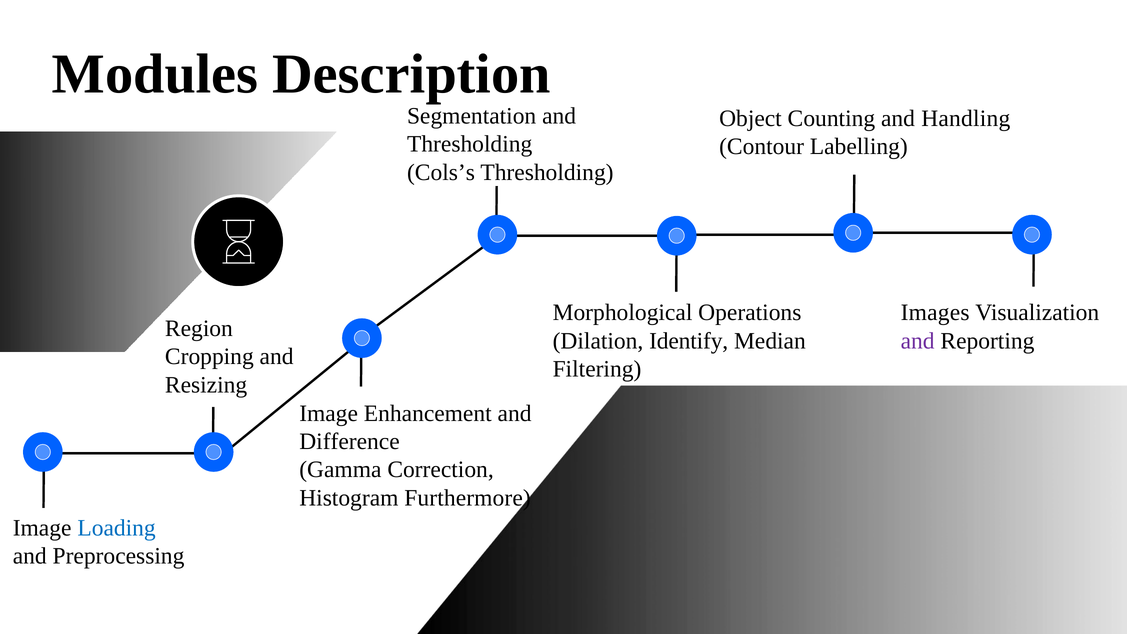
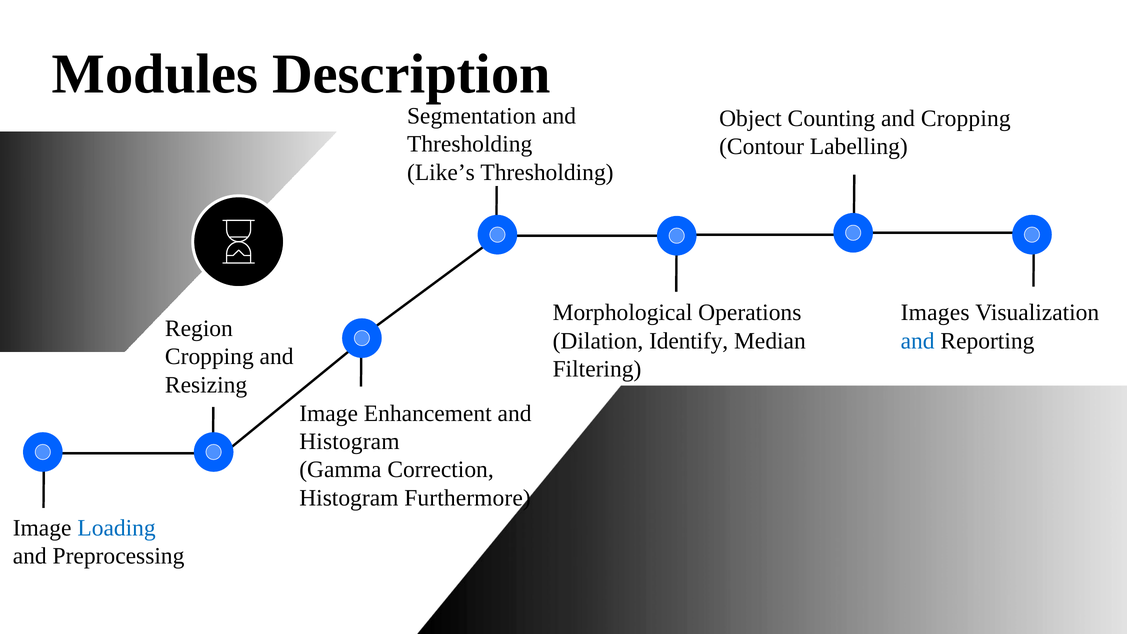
and Handling: Handling -> Cropping
Cols’s: Cols’s -> Like’s
and at (918, 341) colour: purple -> blue
Difference at (349, 441): Difference -> Histogram
